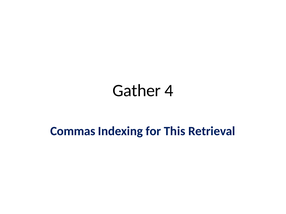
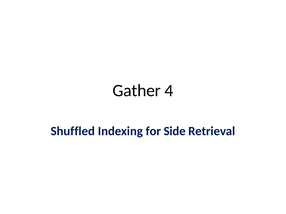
Commas: Commas -> Shuffled
This: This -> Side
